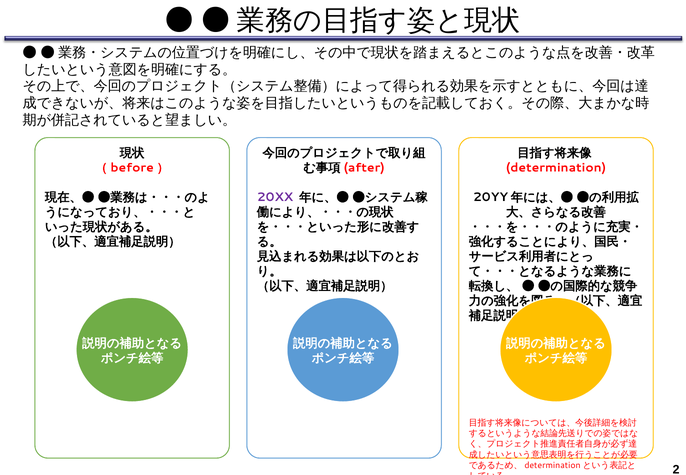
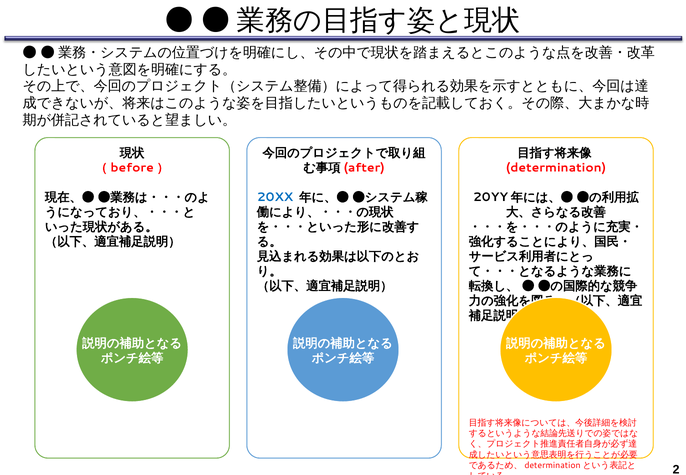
20XX colour: purple -> blue
